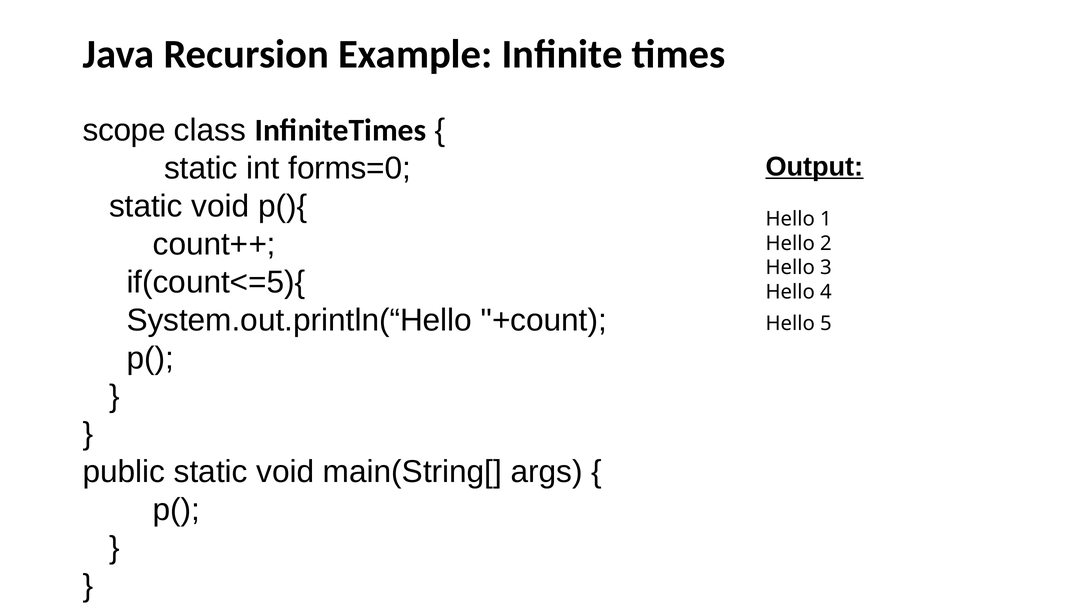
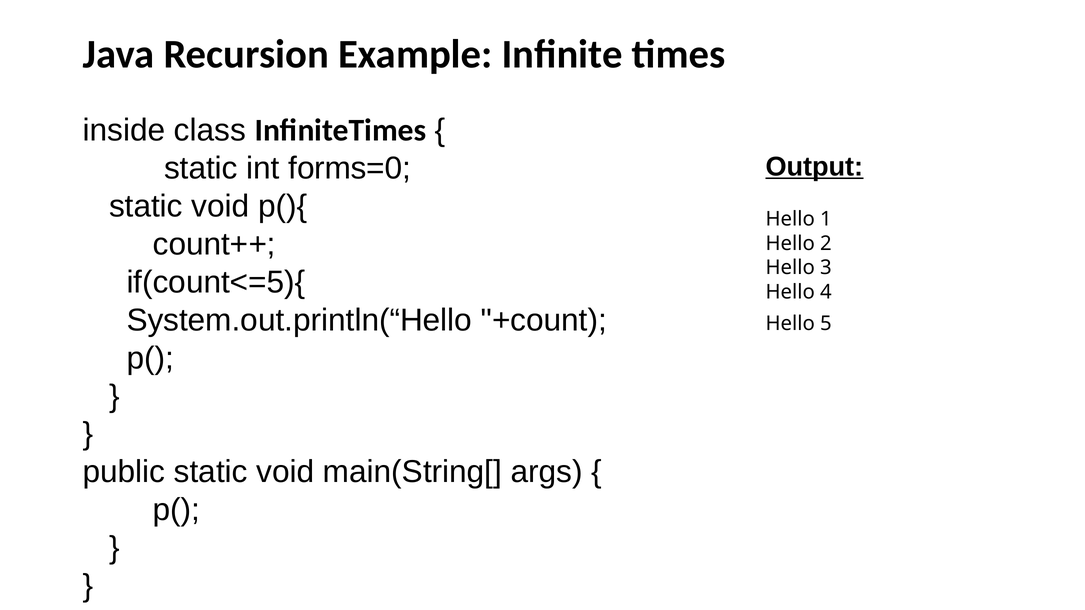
scope: scope -> inside
